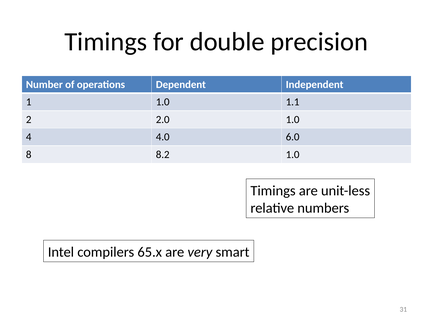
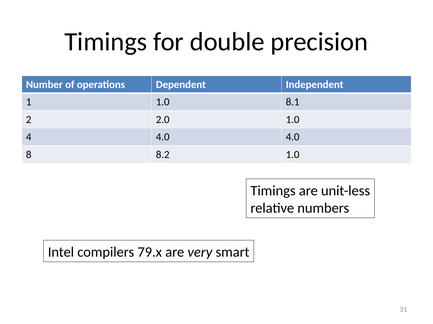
1.1: 1.1 -> 8.1
4.0 6.0: 6.0 -> 4.0
65.x: 65.x -> 79.x
